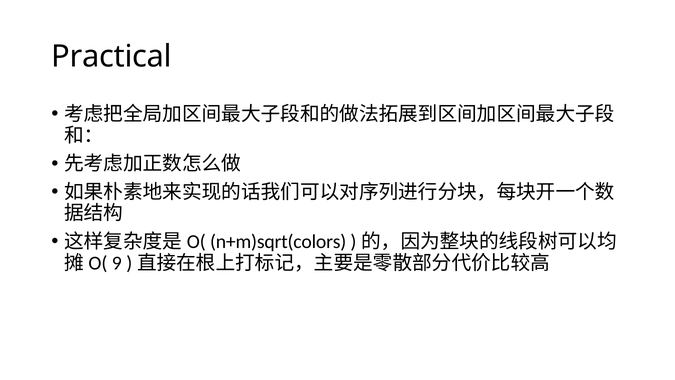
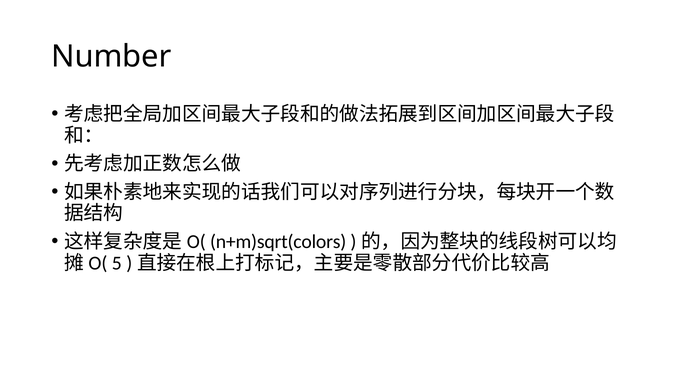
Practical: Practical -> Number
9: 9 -> 5
